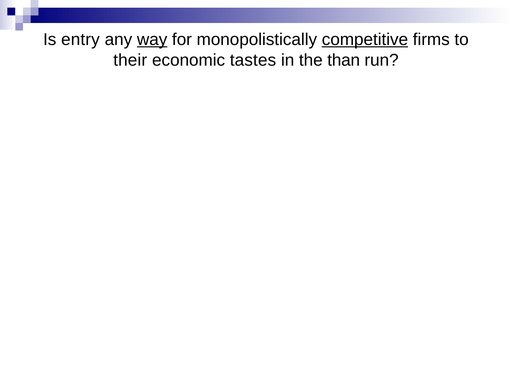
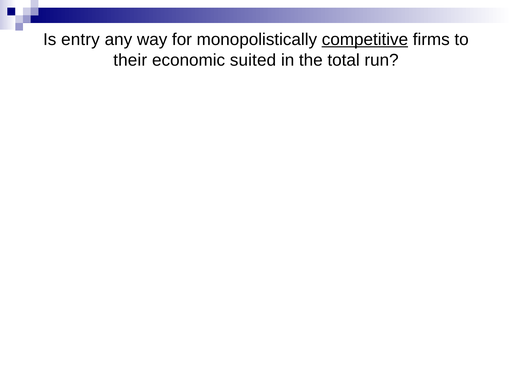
way underline: present -> none
tastes: tastes -> suited
than: than -> total
